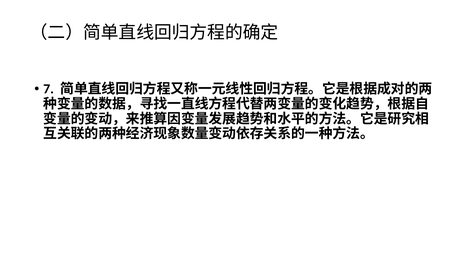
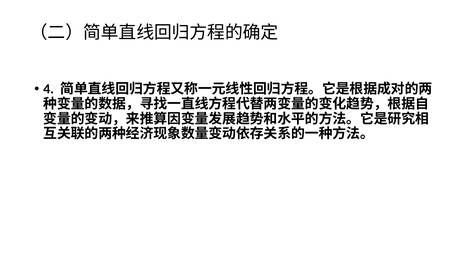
7: 7 -> 4
